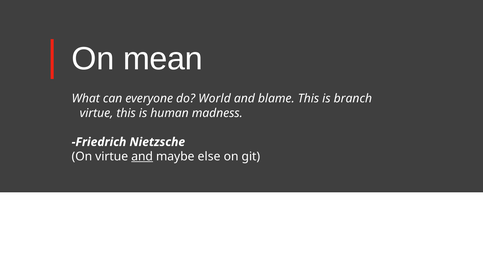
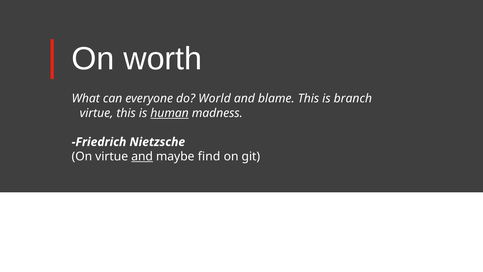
mean: mean -> worth
human underline: none -> present
else: else -> find
